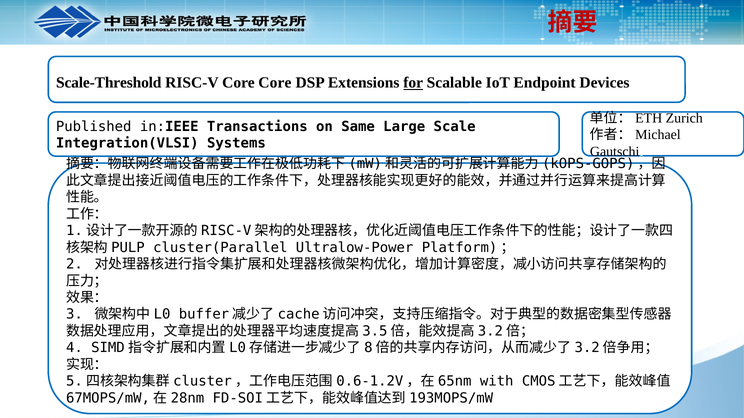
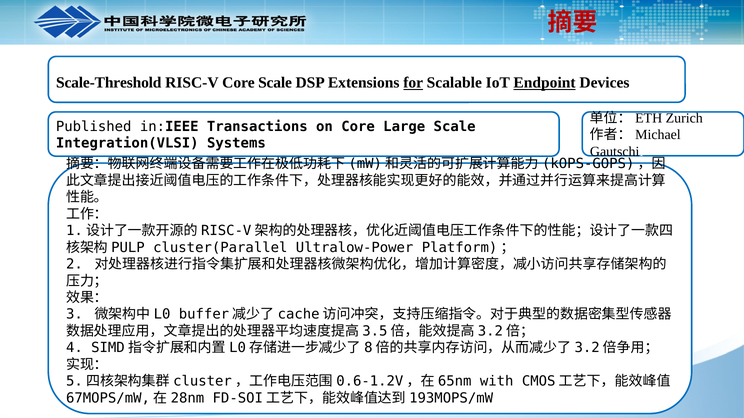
Core Core: Core -> Scale
Endpoint underline: none -> present
on Same: Same -> Core
